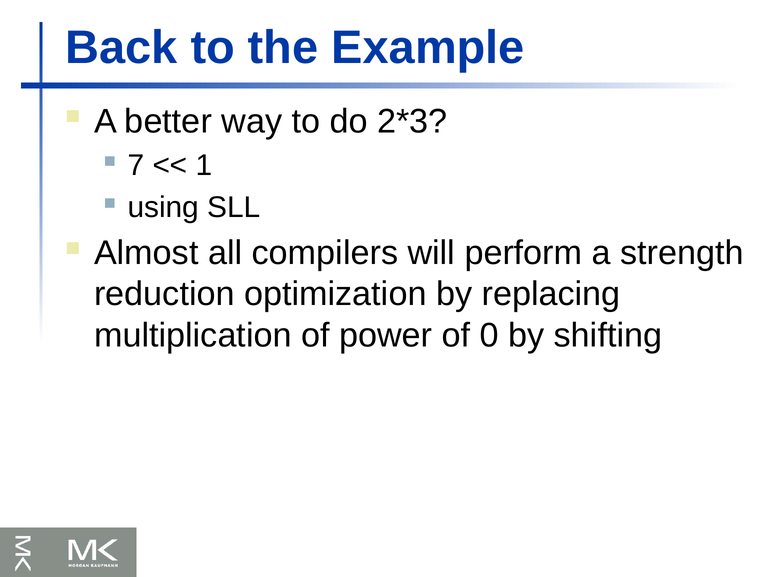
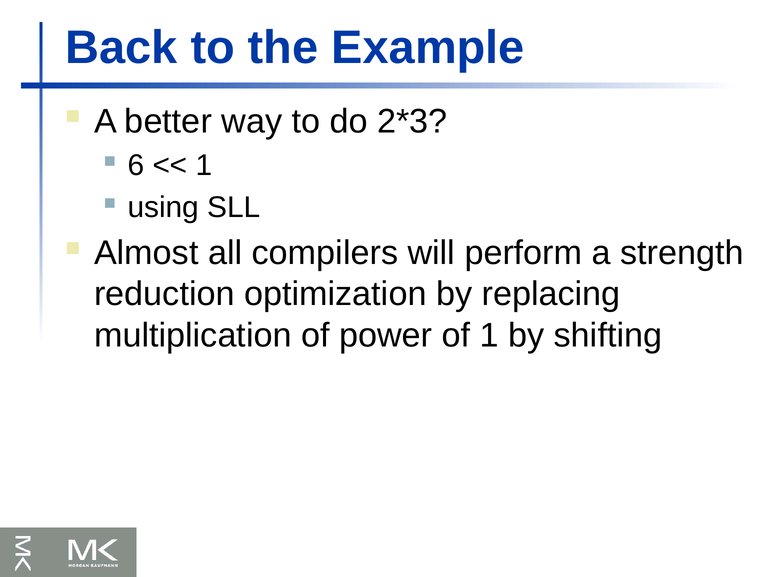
7: 7 -> 6
of 0: 0 -> 1
